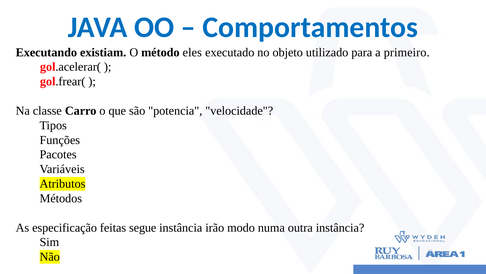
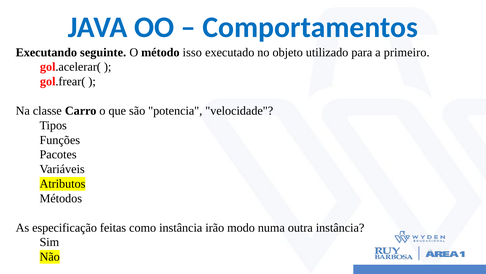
existiam: existiam -> seguinte
eles: eles -> isso
segue: segue -> como
